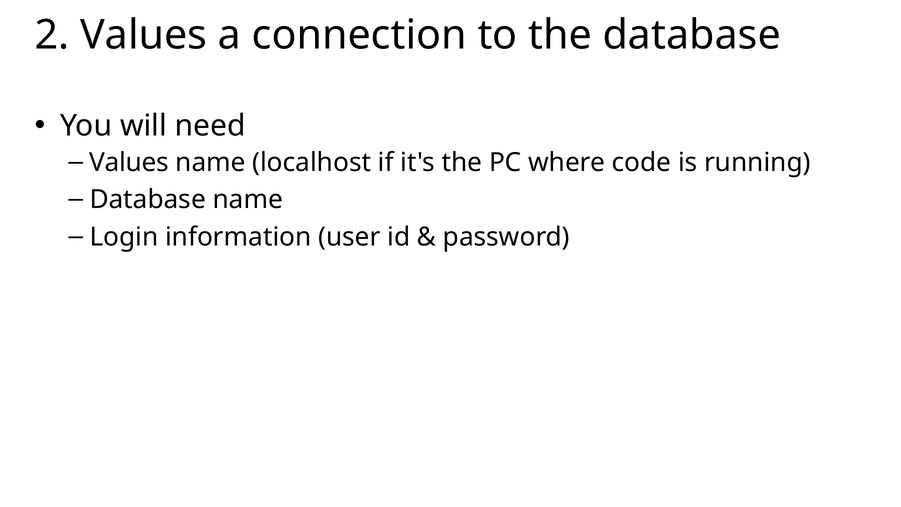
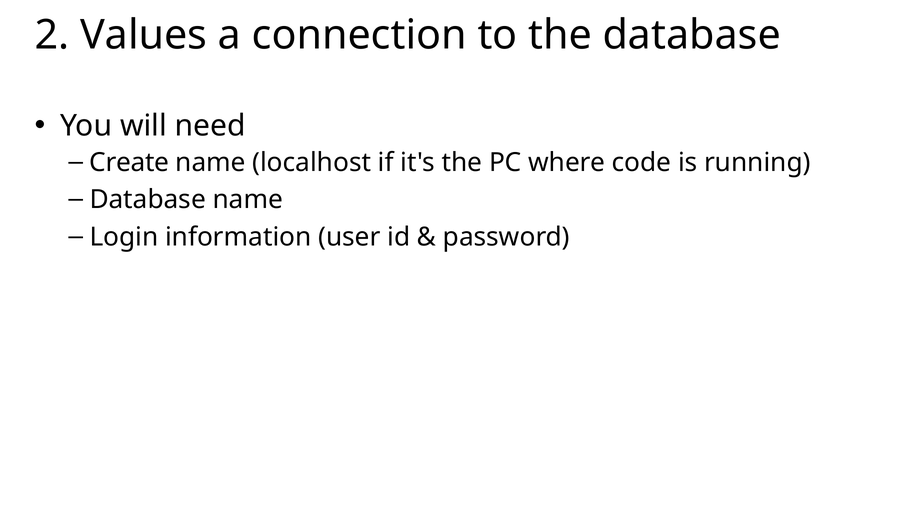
Values at (129, 162): Values -> Create
